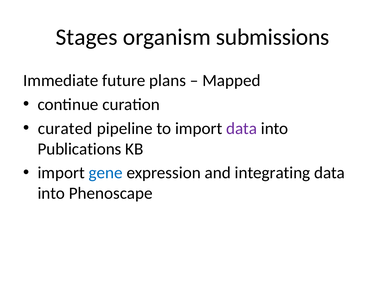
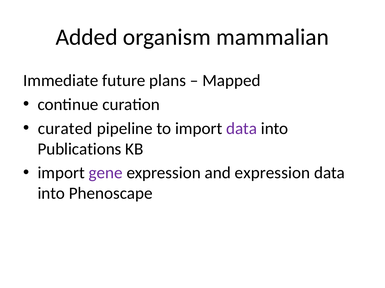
Stages: Stages -> Added
submissions: submissions -> mammalian
gene colour: blue -> purple
and integrating: integrating -> expression
